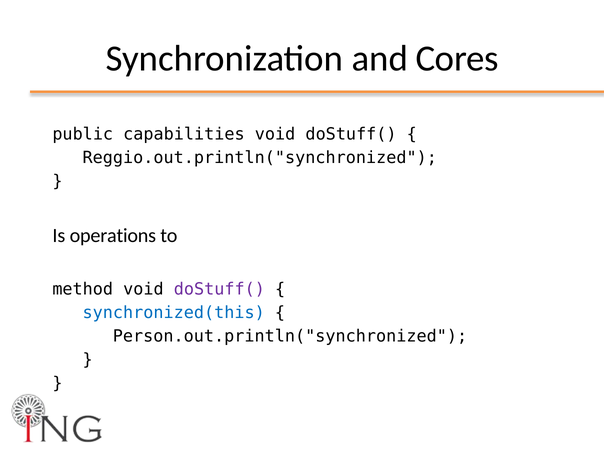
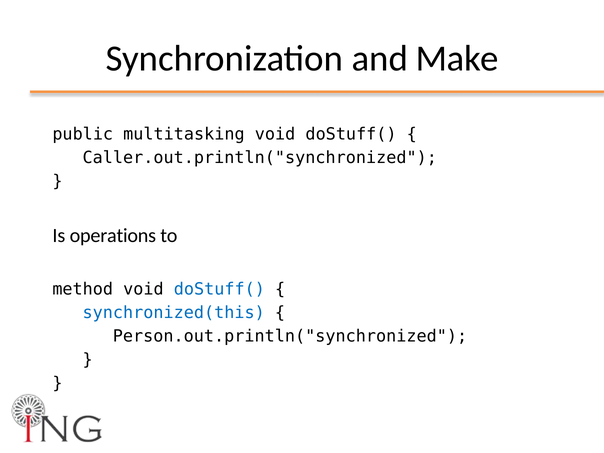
Cores: Cores -> Make
capabilities: capabilities -> multitasking
Reggio.out.println("synchronized: Reggio.out.println("synchronized -> Caller.out.println("synchronized
doStuff( at (219, 289) colour: purple -> blue
